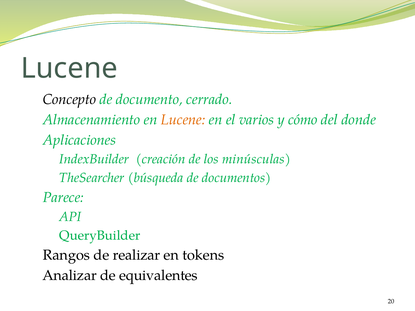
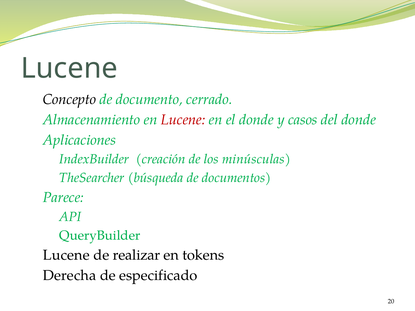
Lucene at (183, 120) colour: orange -> red
el varios: varios -> donde
cómo: cómo -> casos
Rangos at (66, 255): Rangos -> Lucene
Analizar: Analizar -> Derecha
equivalentes: equivalentes -> especificado
